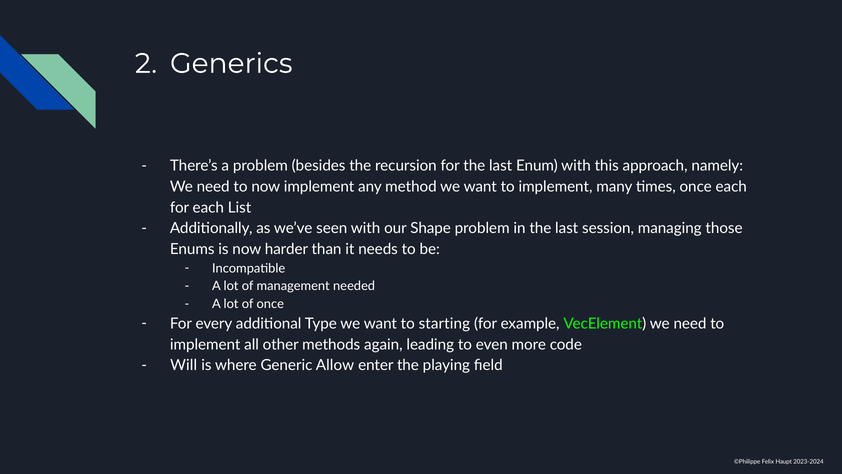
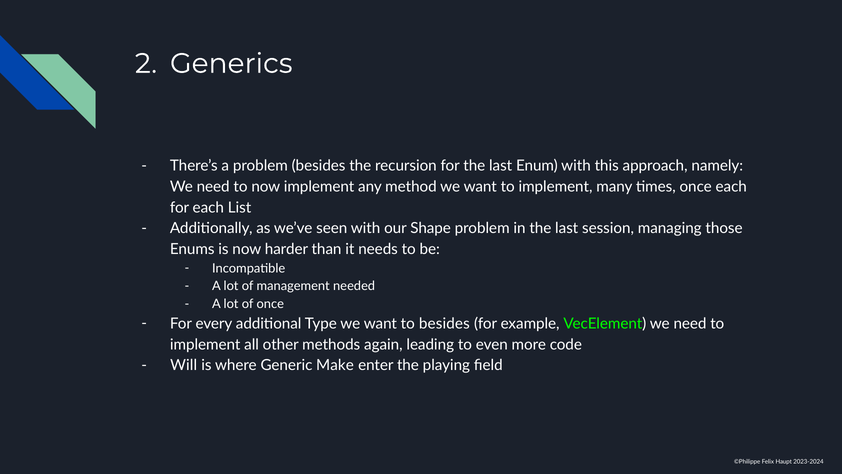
to starting: starting -> besides
Allow: Allow -> Make
